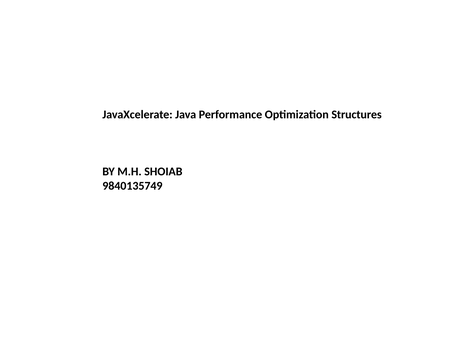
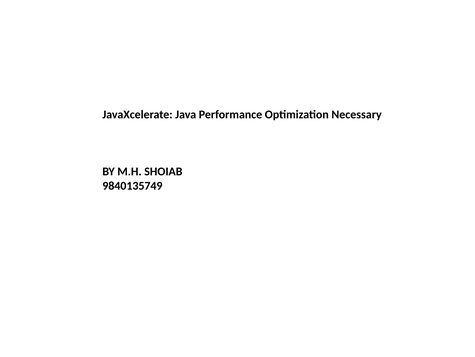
Structures: Structures -> Necessary
